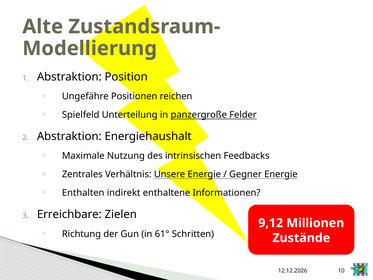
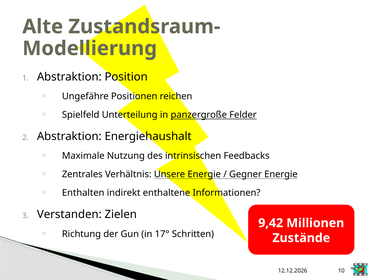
Erreichbare: Erreichbare -> Verstanden
9,12: 9,12 -> 9,42
61°: 61° -> 17°
